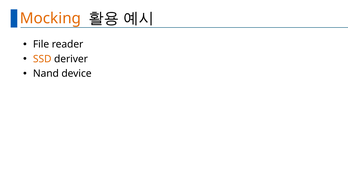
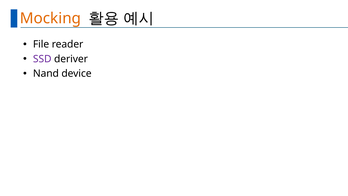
SSD colour: orange -> purple
